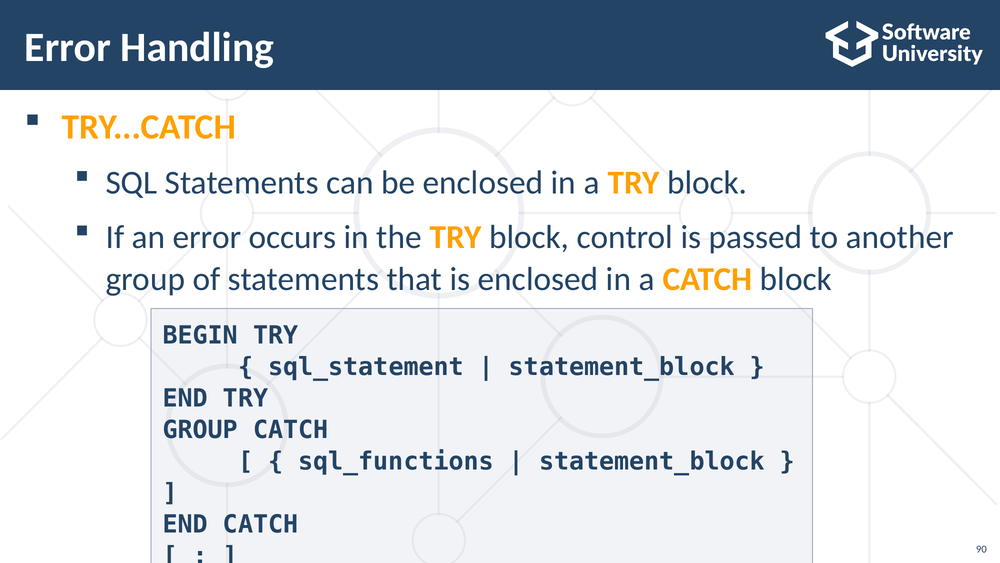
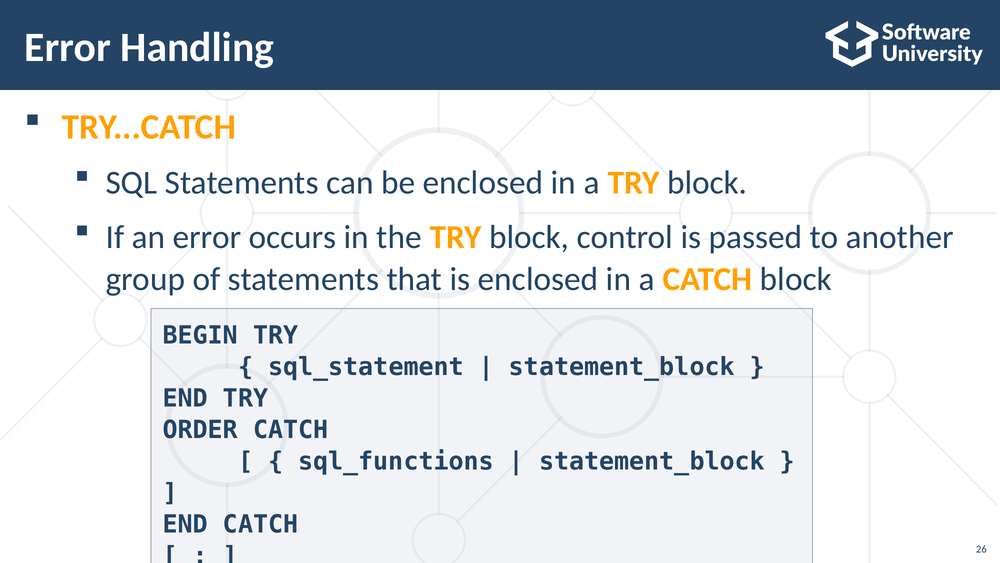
GROUP at (200, 430): GROUP -> ORDER
90: 90 -> 26
